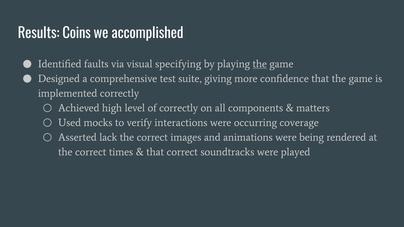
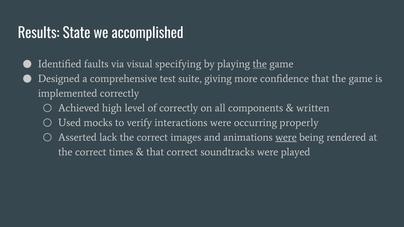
Coins: Coins -> State
matters: matters -> written
coverage: coverage -> properly
were at (286, 137) underline: none -> present
